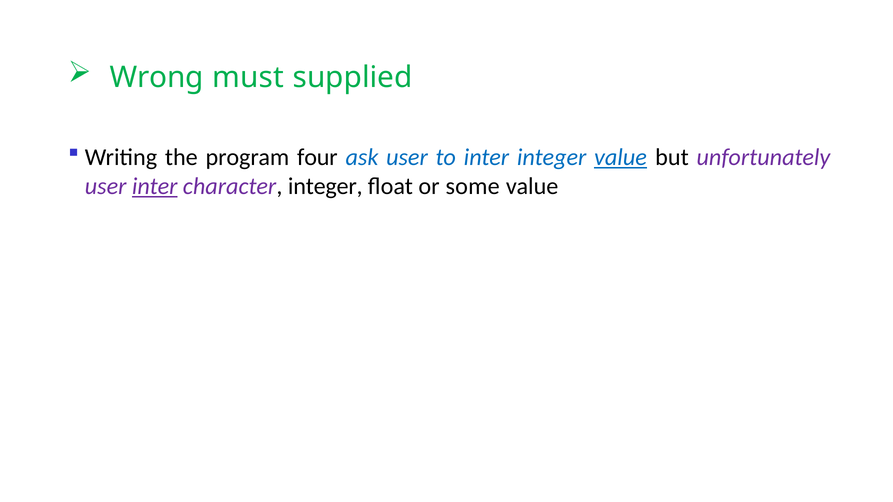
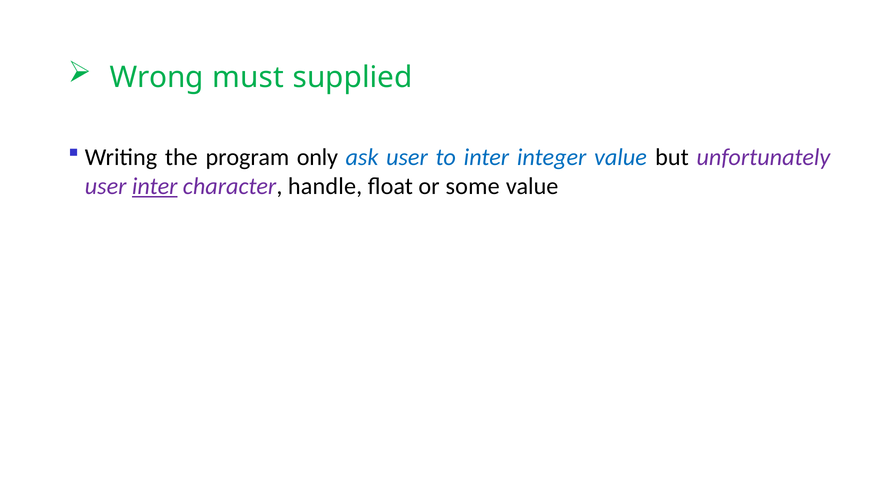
four: four -> only
value at (621, 157) underline: present -> none
character integer: integer -> handle
